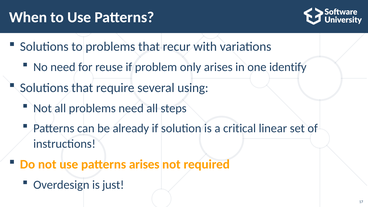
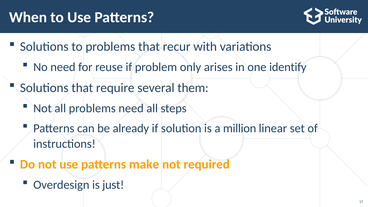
using: using -> them
critical: critical -> million
patterns arises: arises -> make
